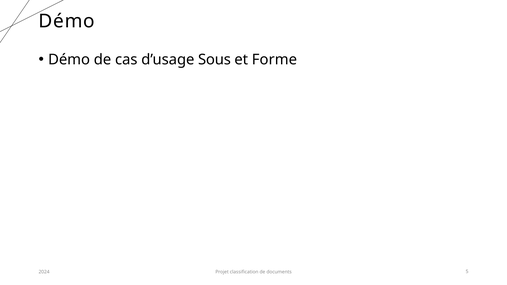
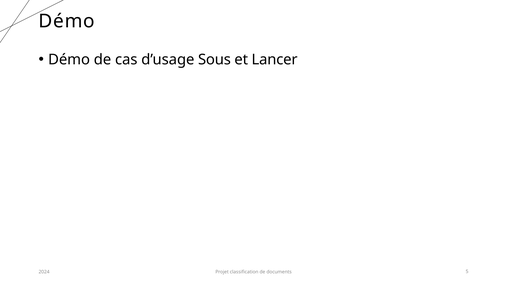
Forme: Forme -> Lancer
